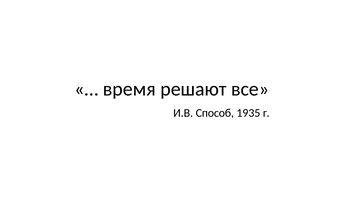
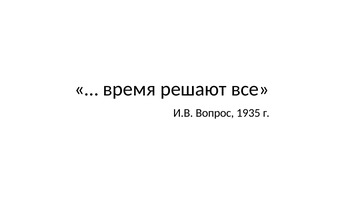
Способ: Способ -> Вопрос
